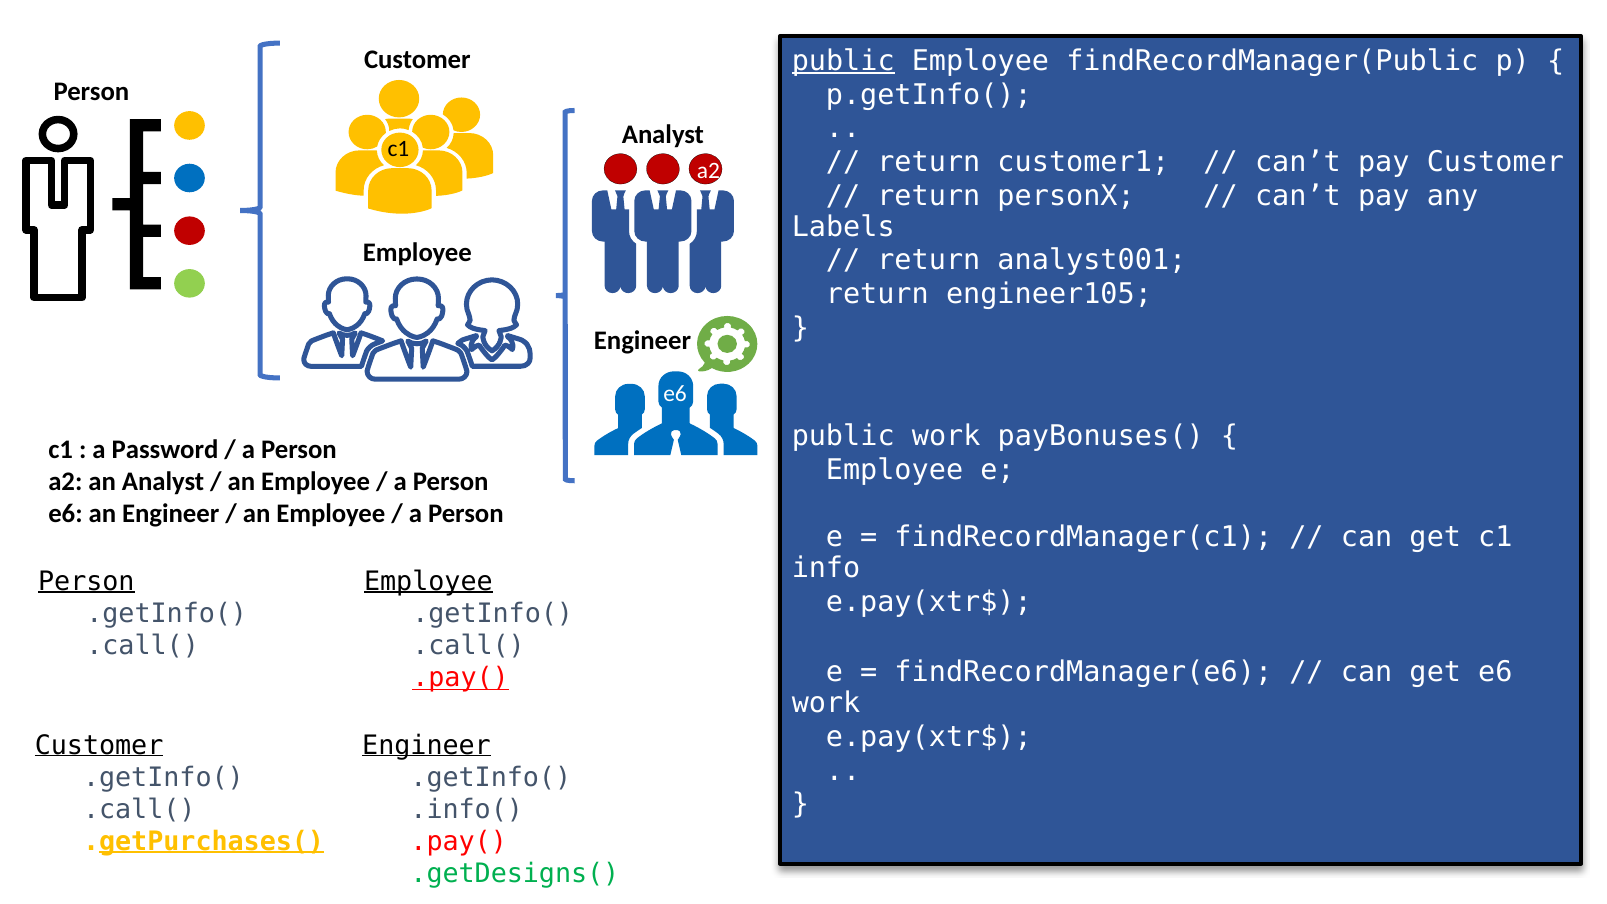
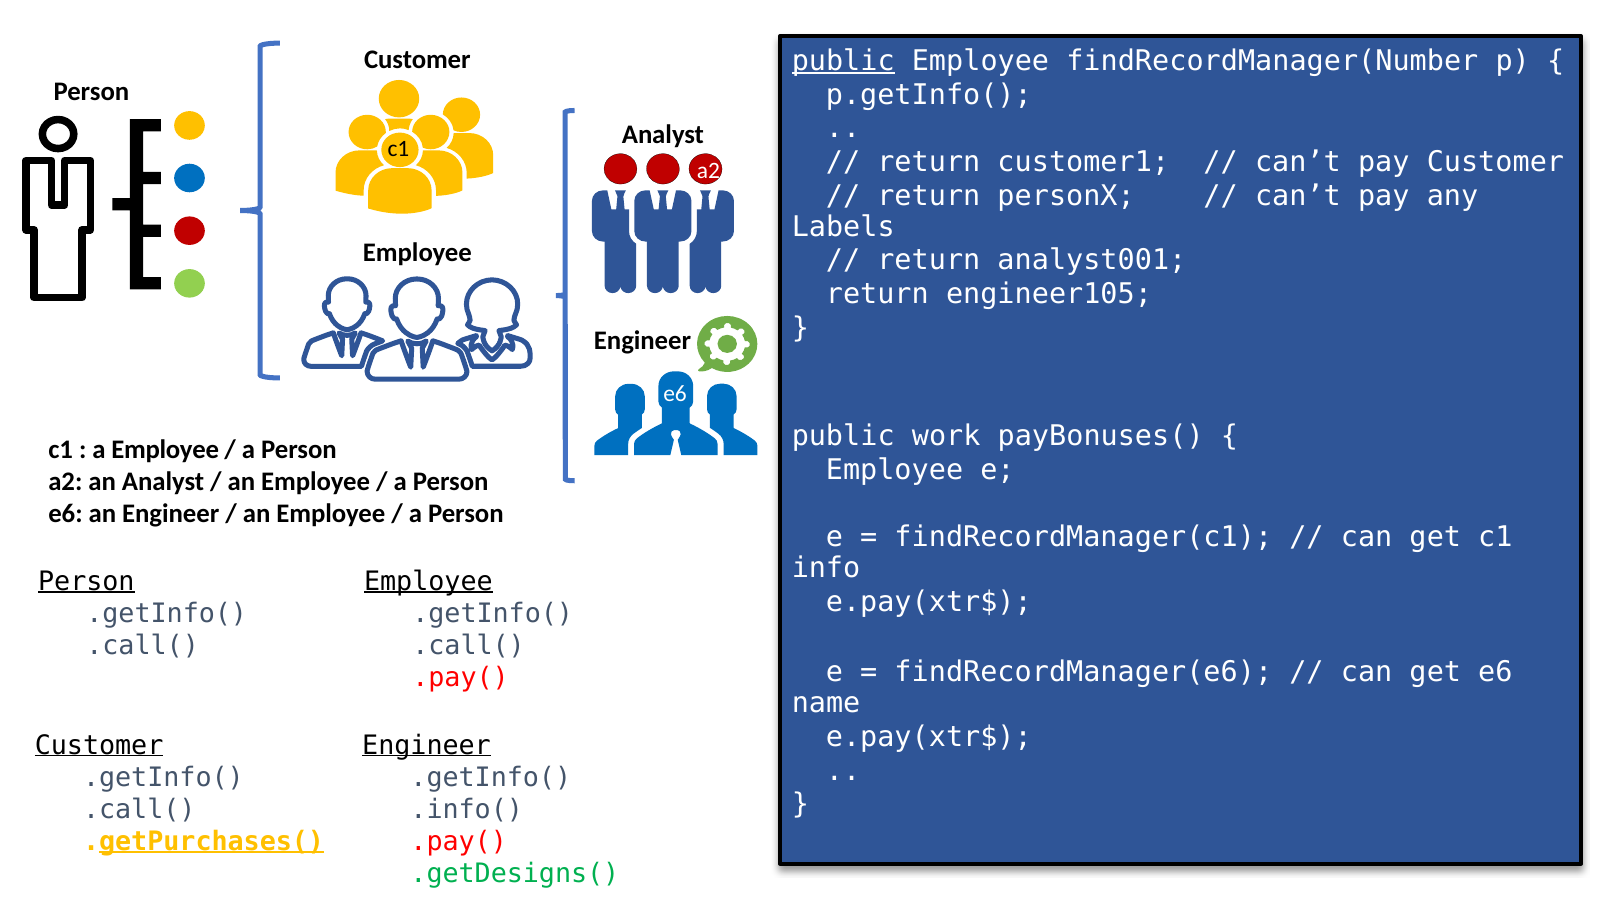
findRecordManager(Public: findRecordManager(Public -> findRecordManager(Number
a Password: Password -> Employee
.pay( at (461, 678) underline: present -> none
work at (826, 703): work -> name
